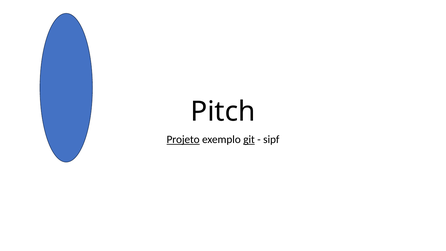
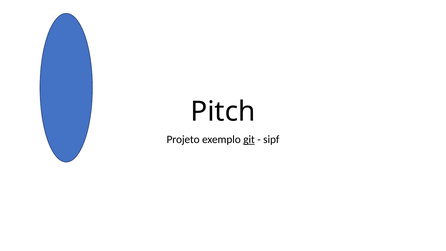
Projeto underline: present -> none
